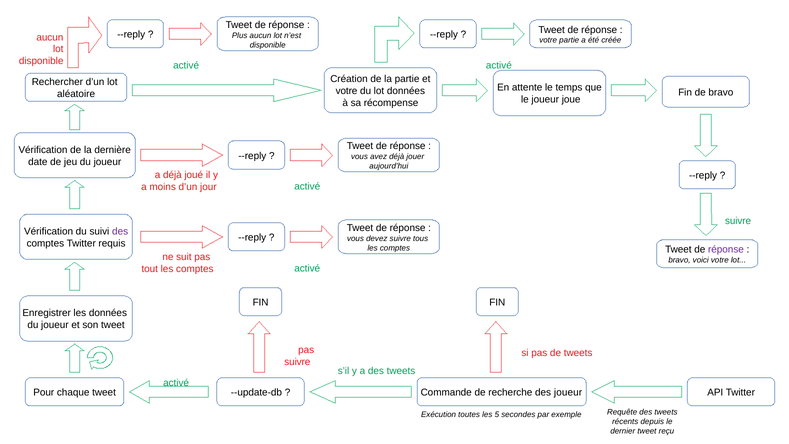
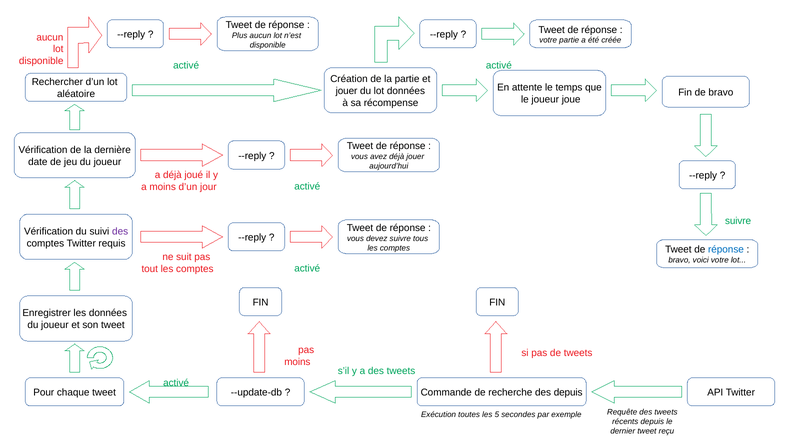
votre at (347, 91): votre -> jouer
réponse at (726, 249) colour: purple -> blue
suivre at (297, 362): suivre -> moins
des joueur: joueur -> depuis
